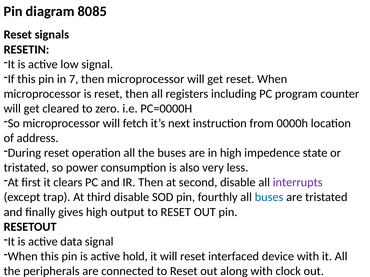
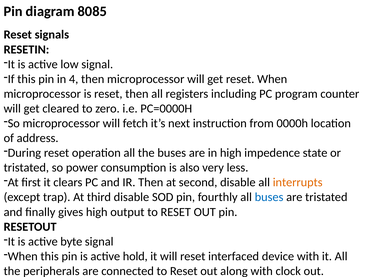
7: 7 -> 4
interrupts colour: purple -> orange
data: data -> byte
